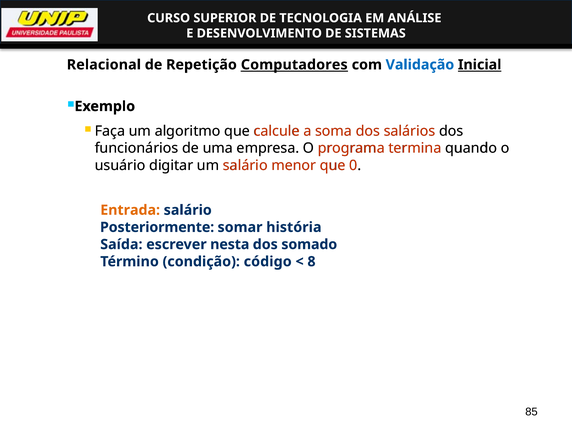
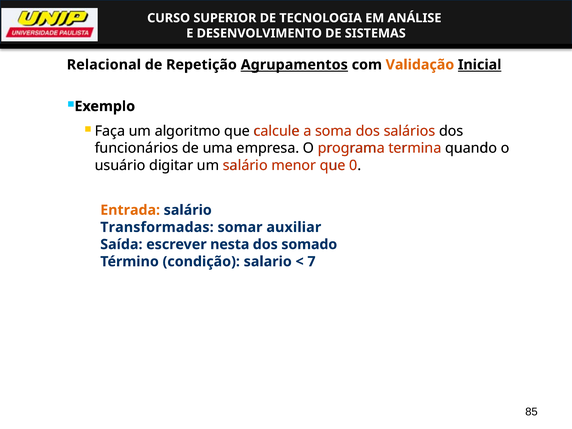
Computadores: Computadores -> Agrupamentos
Validação colour: blue -> orange
Posteriormente: Posteriormente -> Transformadas
história: história -> auxiliar
código: código -> salario
8: 8 -> 7
